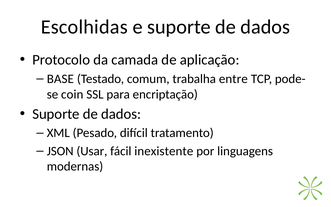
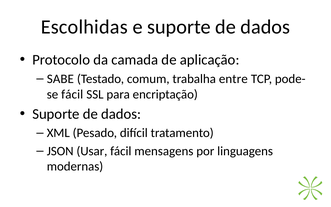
BASE: BASE -> SABE
coin at (72, 94): coin -> fácil
inexistente: inexistente -> mensagens
